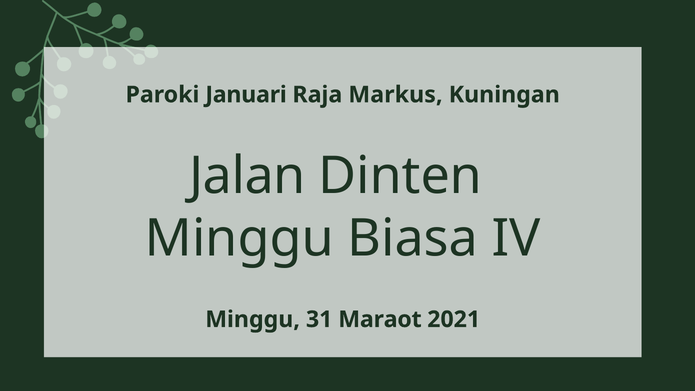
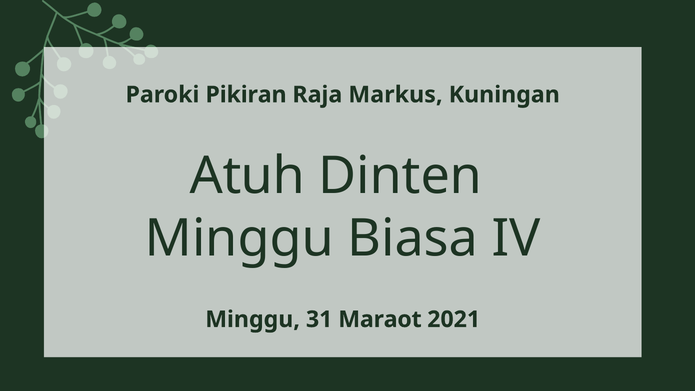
Januari: Januari -> Pikiran
Jalan: Jalan -> Atuh
